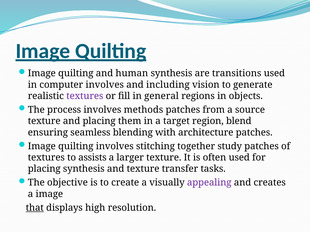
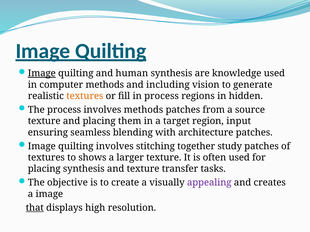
Image at (42, 73) underline: none -> present
transitions: transitions -> knowledge
computer involves: involves -> methods
textures at (85, 96) colour: purple -> orange
in general: general -> process
objects: objects -> hidden
blend: blend -> input
assists: assists -> shows
